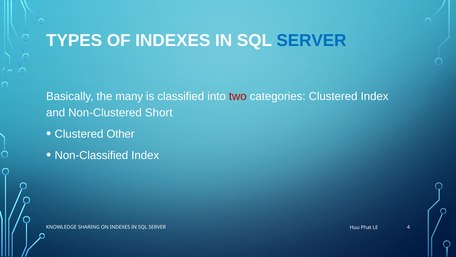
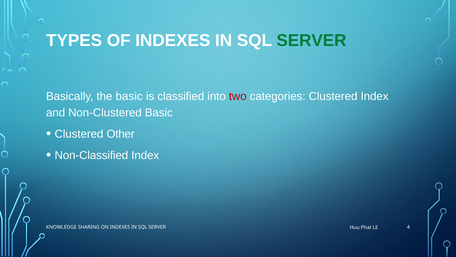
SERVER at (311, 40) colour: blue -> green
the many: many -> basic
Non-Clustered Short: Short -> Basic
